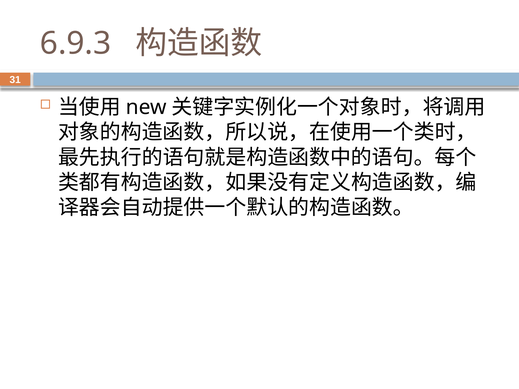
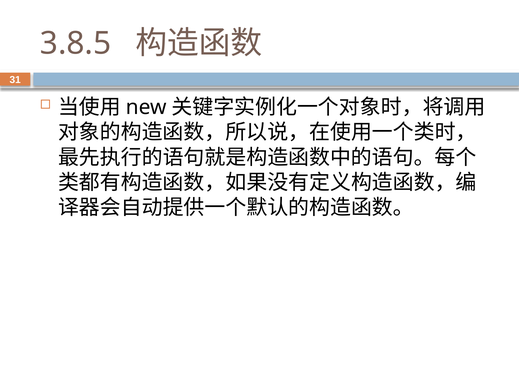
6.9.3: 6.9.3 -> 3.8.5
